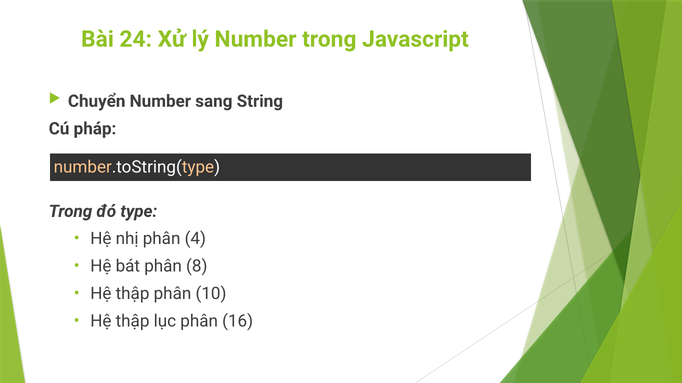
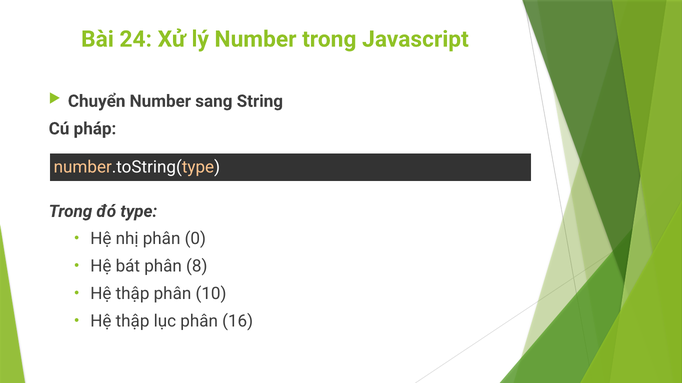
4: 4 -> 0
